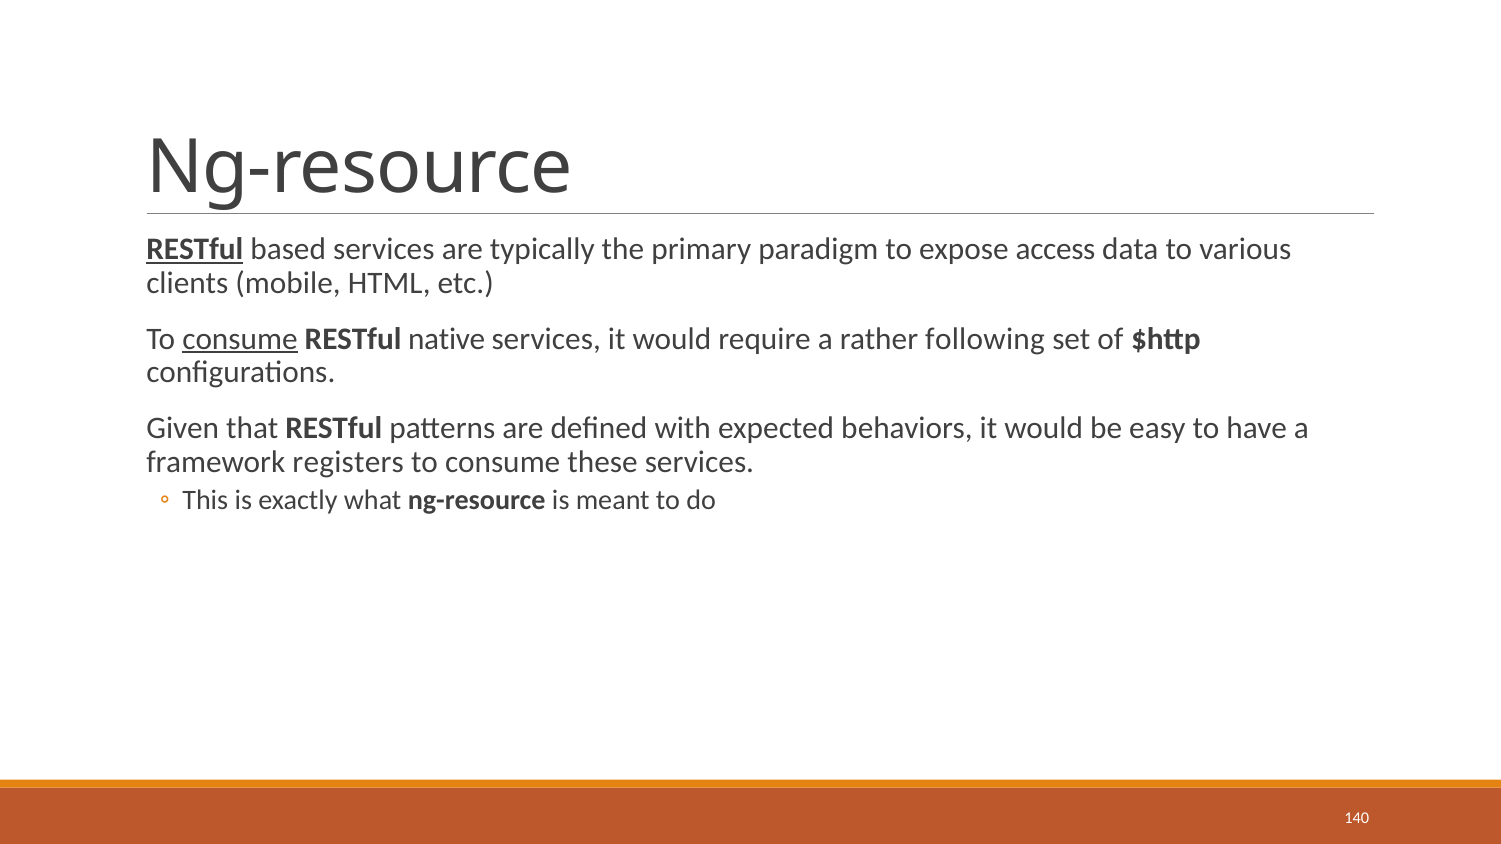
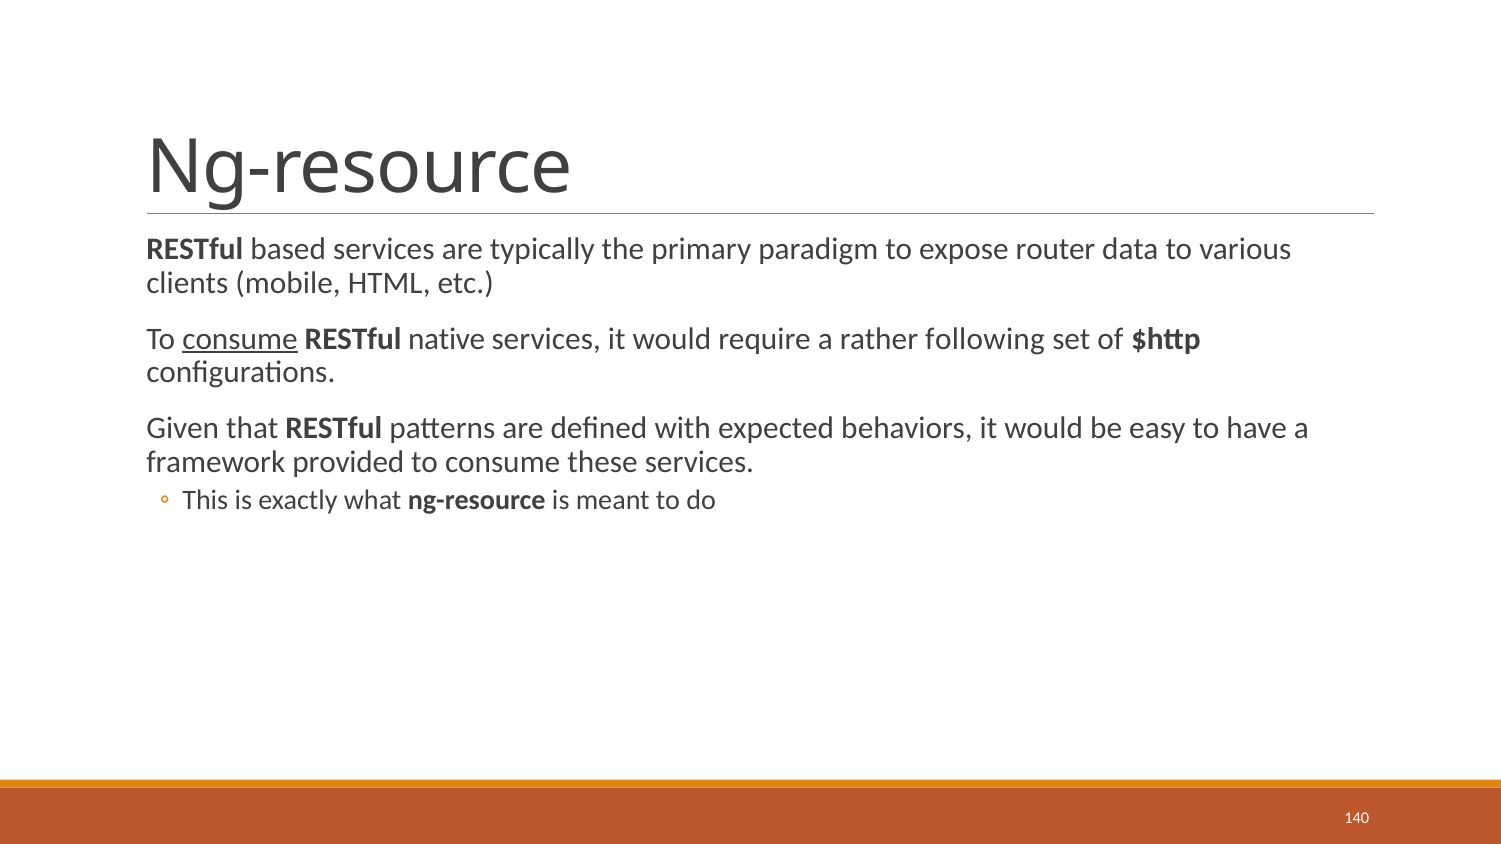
RESTful at (195, 250) underline: present -> none
access: access -> router
registers: registers -> provided
